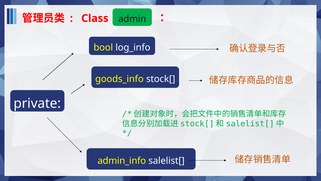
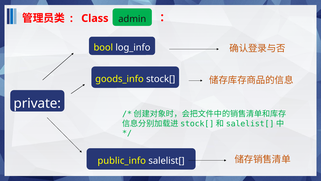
admin_info: admin_info -> public_info
